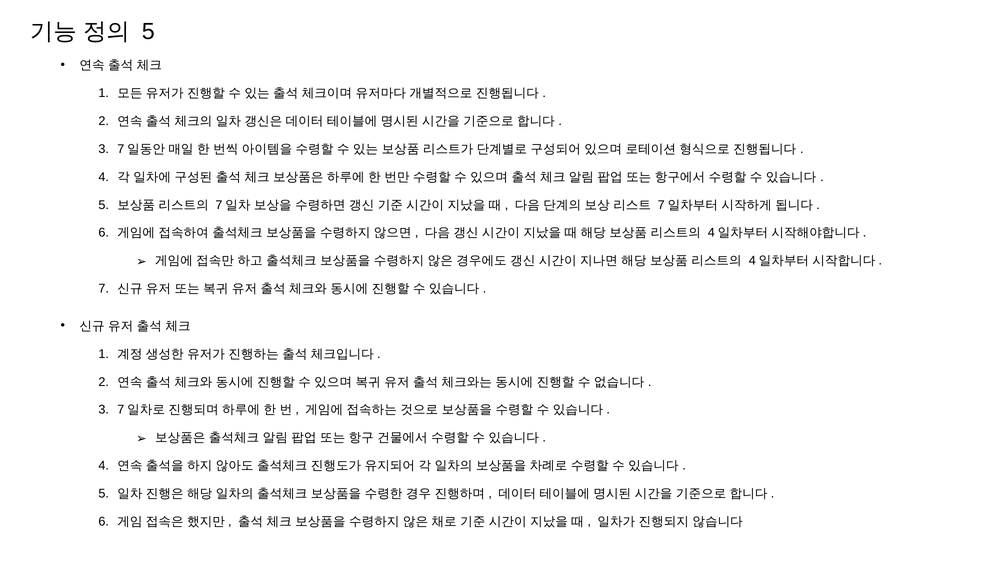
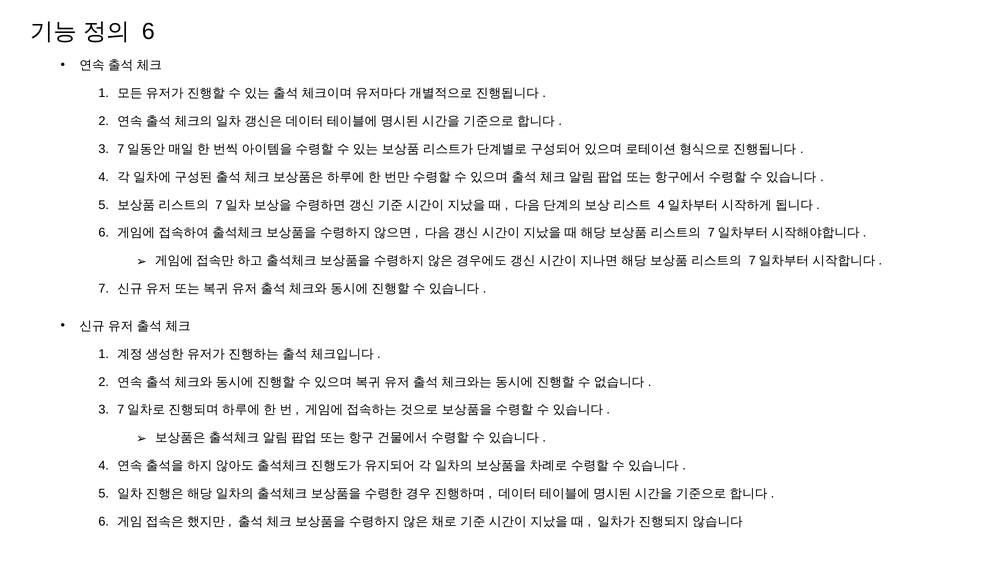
5 at (148, 32): 5 -> 6
7 at (661, 205): 7 -> 4
4 at (711, 233): 4 -> 7
4 at (752, 261): 4 -> 7
